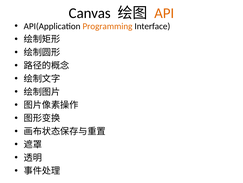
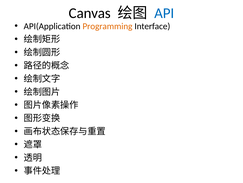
API colour: orange -> blue
